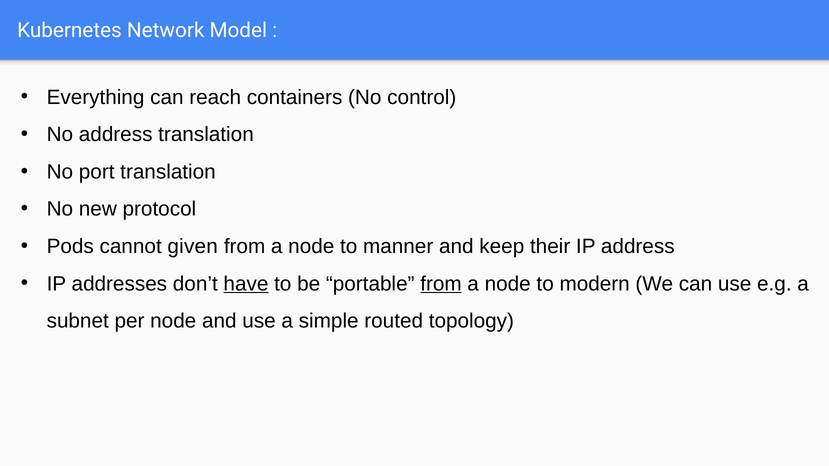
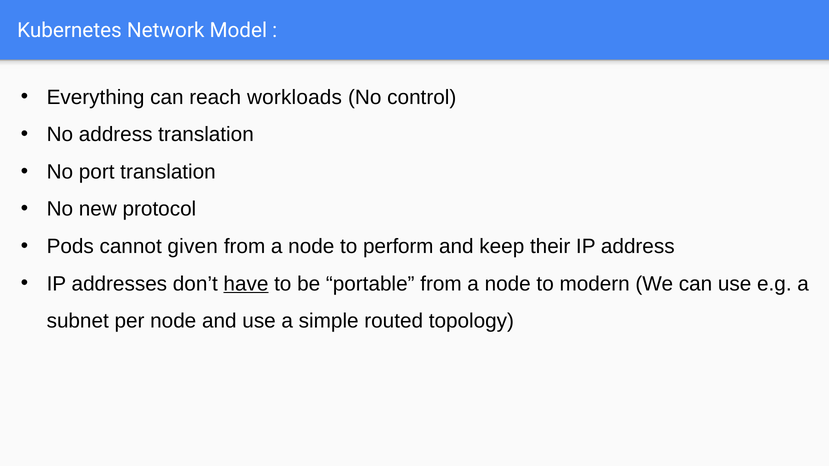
containers: containers -> workloads
manner: manner -> perform
from at (441, 284) underline: present -> none
